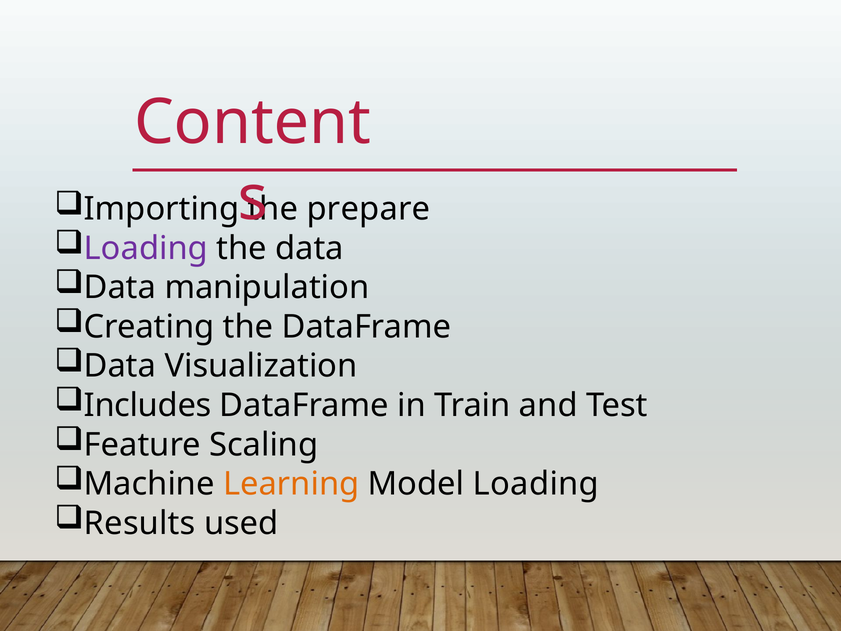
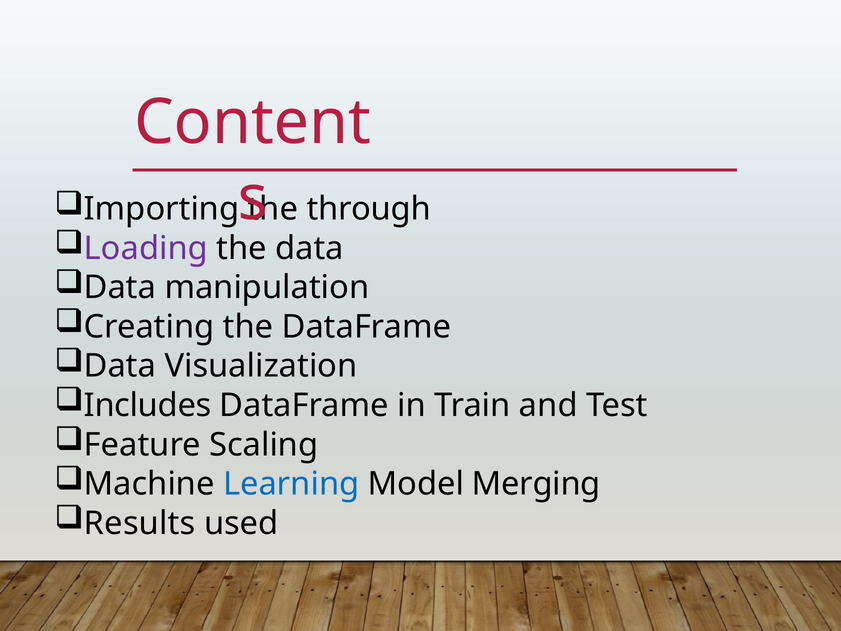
prepare: prepare -> through
Learning colour: orange -> blue
Model Loading: Loading -> Merging
